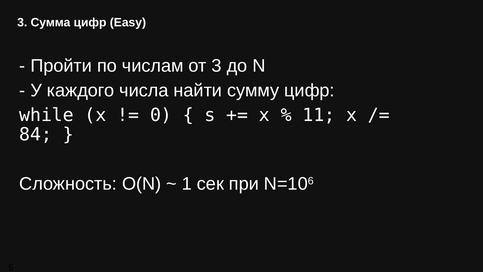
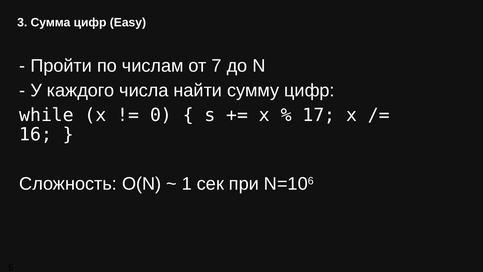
от 3: 3 -> 7
11: 11 -> 17
84: 84 -> 16
